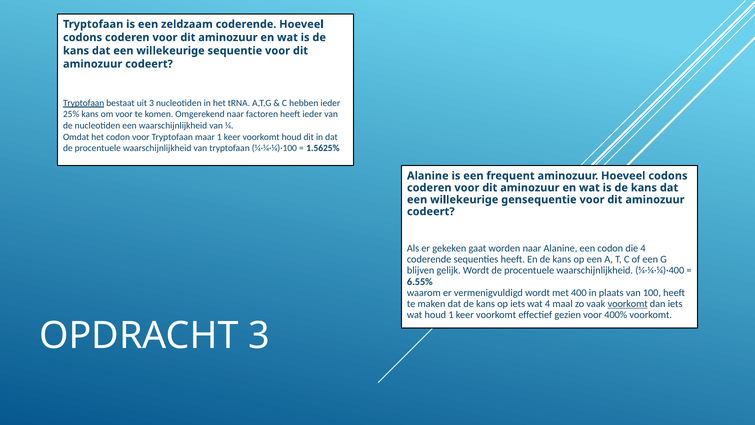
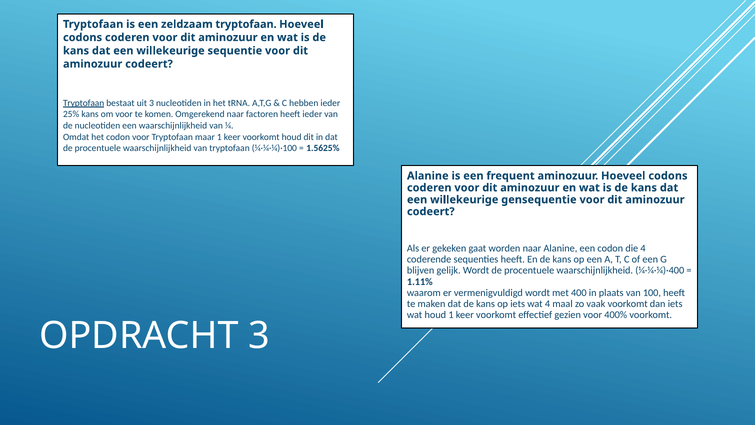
zeldzaam coderende: coderende -> tryptofaan
6.55%: 6.55% -> 1.11%
voorkomt at (628, 304) underline: present -> none
